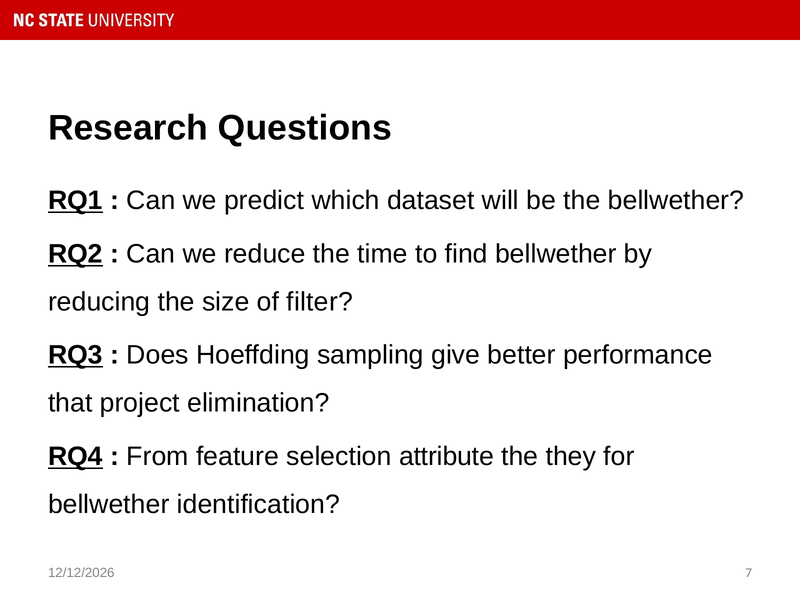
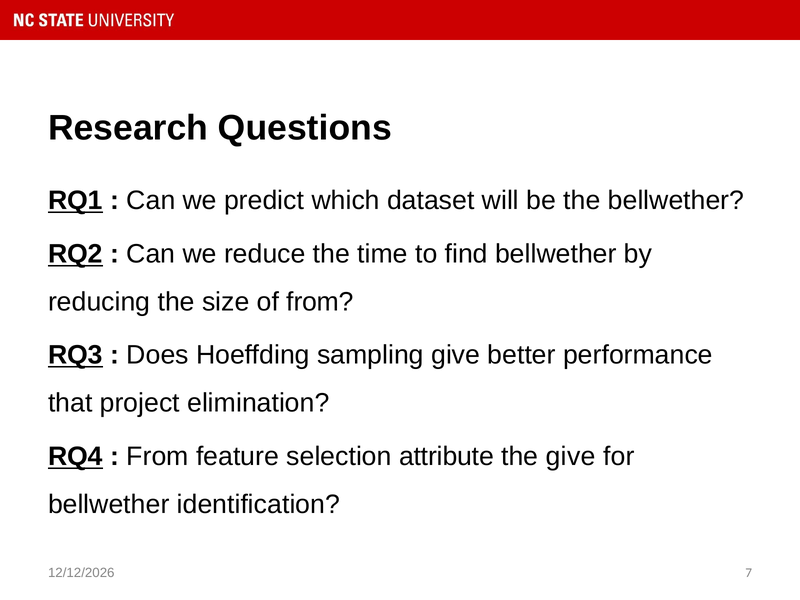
of filter: filter -> from
the they: they -> give
